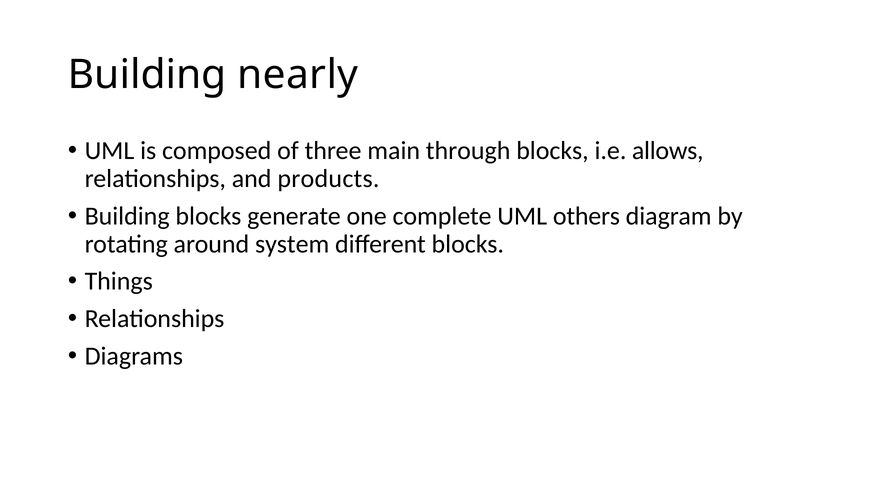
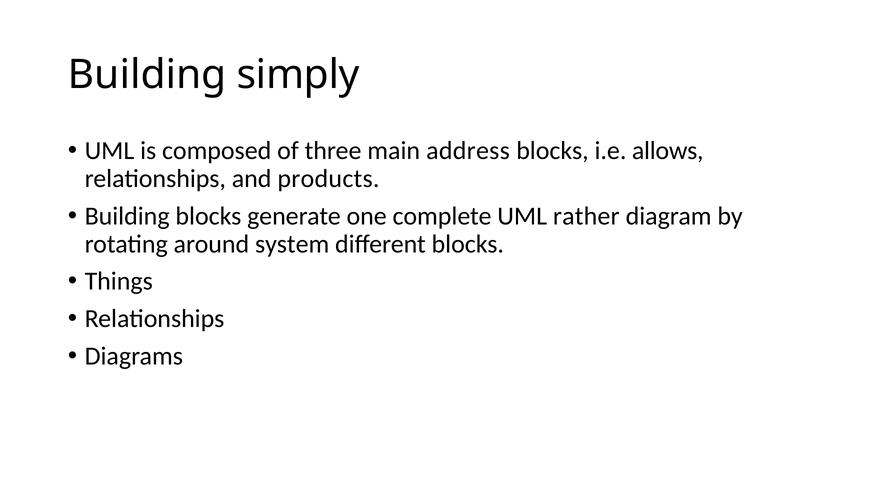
nearly: nearly -> simply
through: through -> address
others: others -> rather
